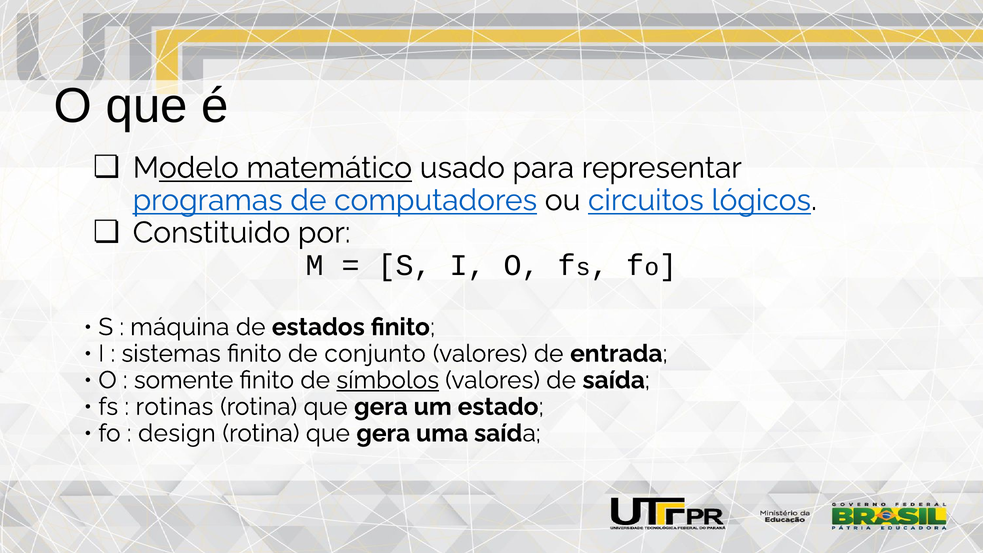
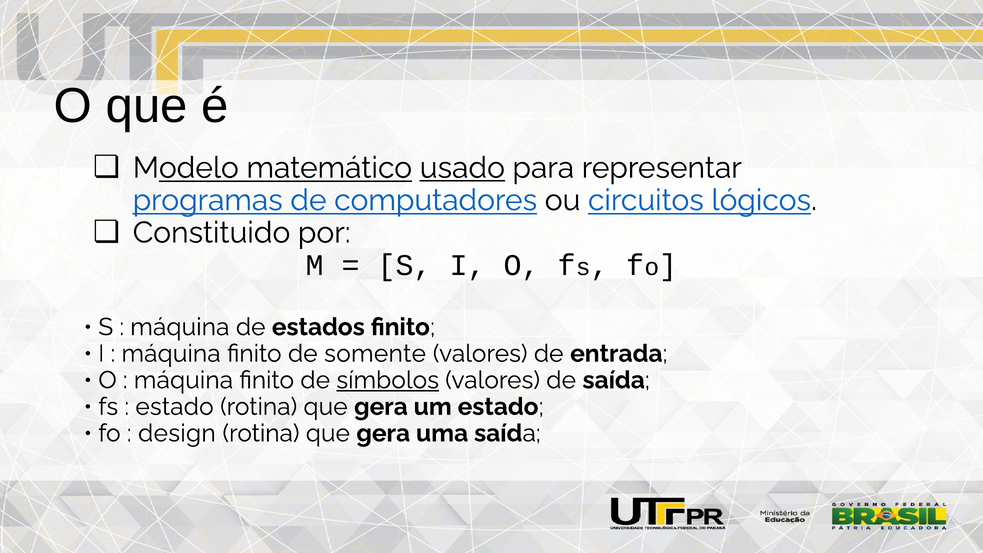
usado underline: none -> present
sistemas at (171, 354): sistemas -> máquina
conjunto: conjunto -> somente
somente at (184, 380): somente -> máquina
rotinas at (174, 407): rotinas -> estado
